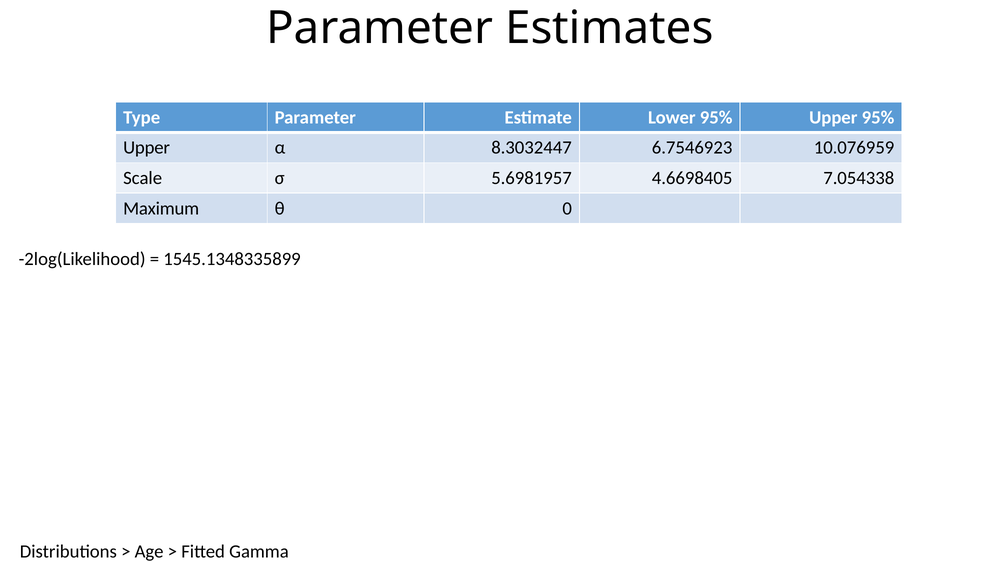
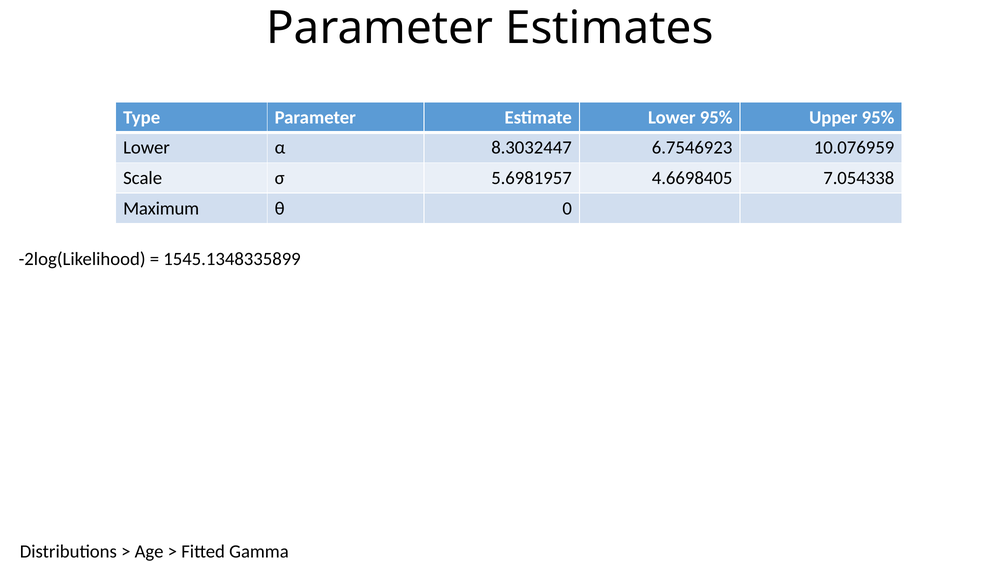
Upper at (147, 148): Upper -> Lower
